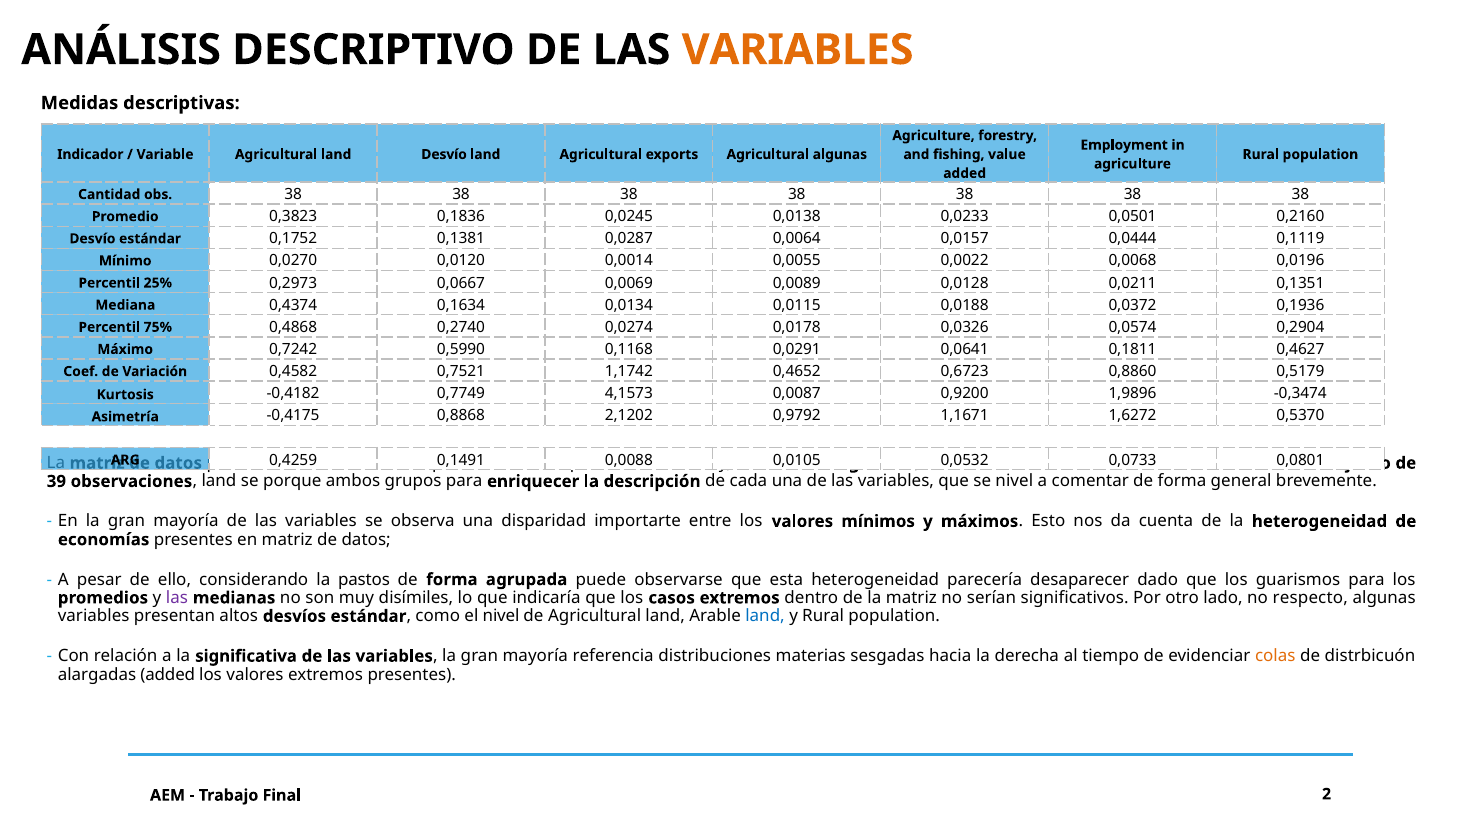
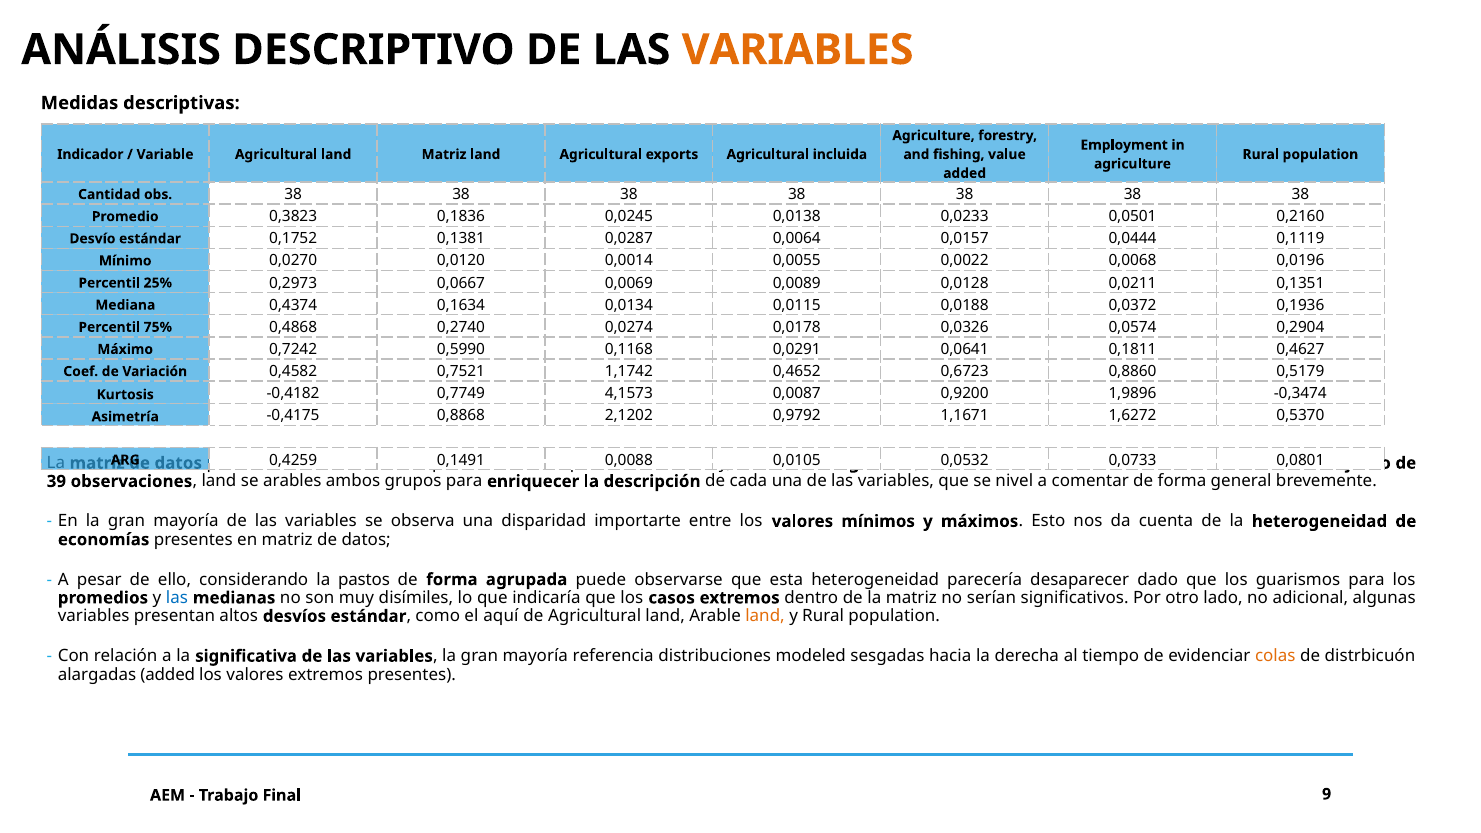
land Desvío: Desvío -> Matriz
Agricultural algunas: algunas -> incluida
porque: porque -> arables
las at (177, 598) colour: purple -> blue
respecto: respecto -> adicional
el nivel: nivel -> aquí
land at (765, 616) colour: blue -> orange
materias: materias -> modeled
2: 2 -> 9
